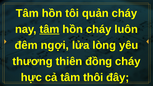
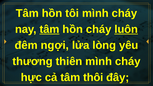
tôi quản: quản -> mình
luôn underline: none -> present
thiên đồng: đồng -> mình
